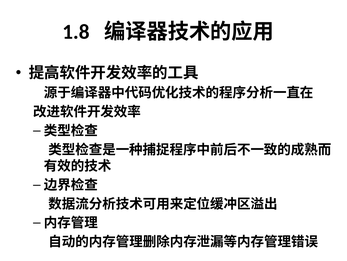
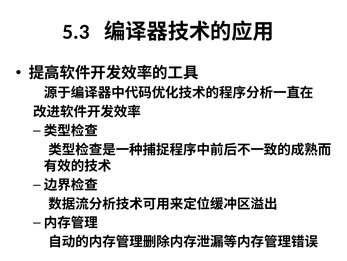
1.8: 1.8 -> 5.3
